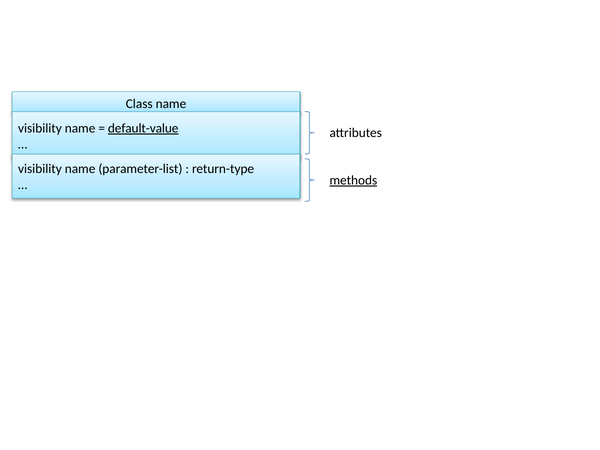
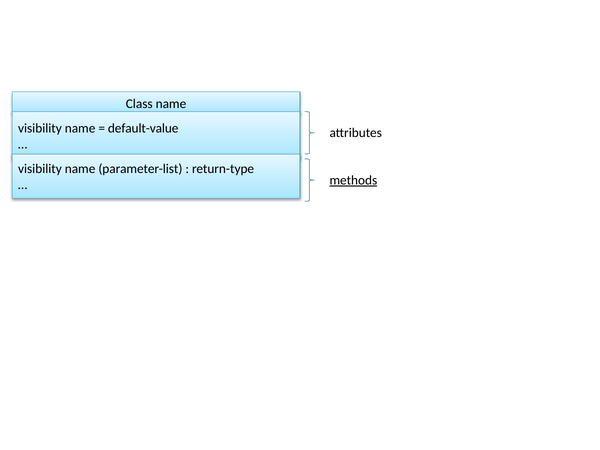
default-value underline: present -> none
